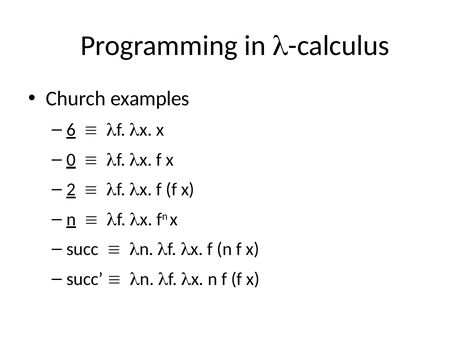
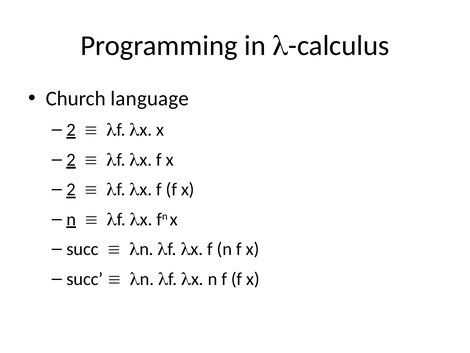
examples: examples -> language
6 at (71, 130): 6 -> 2
0 at (71, 160): 0 -> 2
